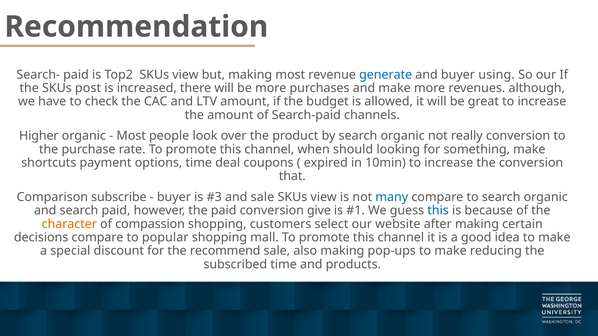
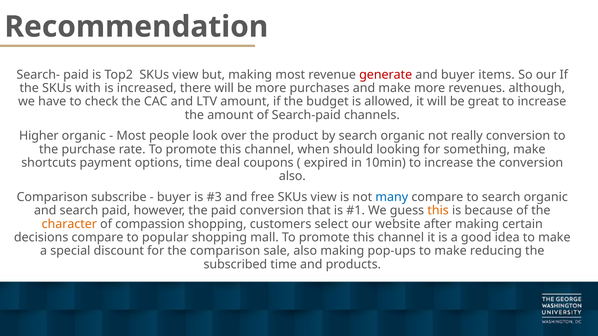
generate colour: blue -> red
using: using -> items
post: post -> with
that at (292, 176): that -> also
and sale: sale -> free
give: give -> that
this at (438, 211) colour: blue -> orange
the recommend: recommend -> comparison
